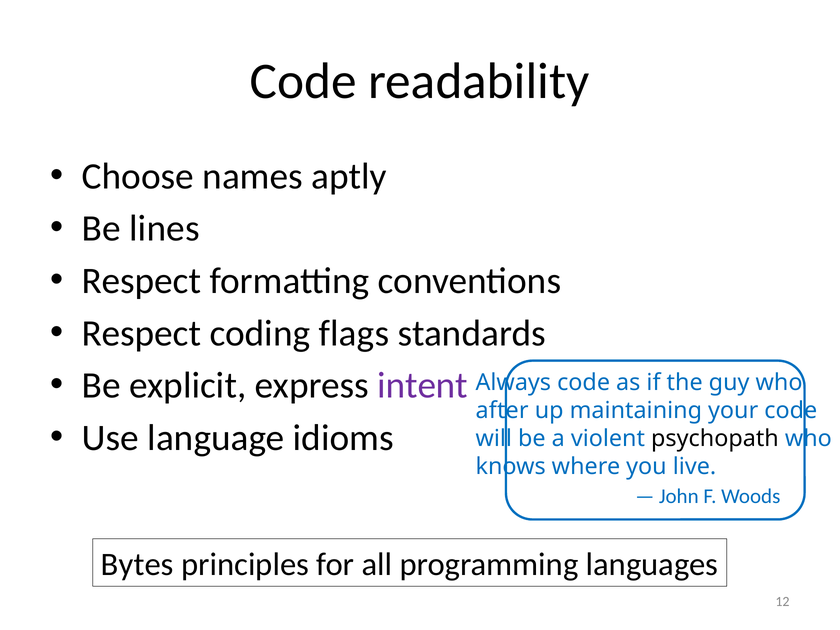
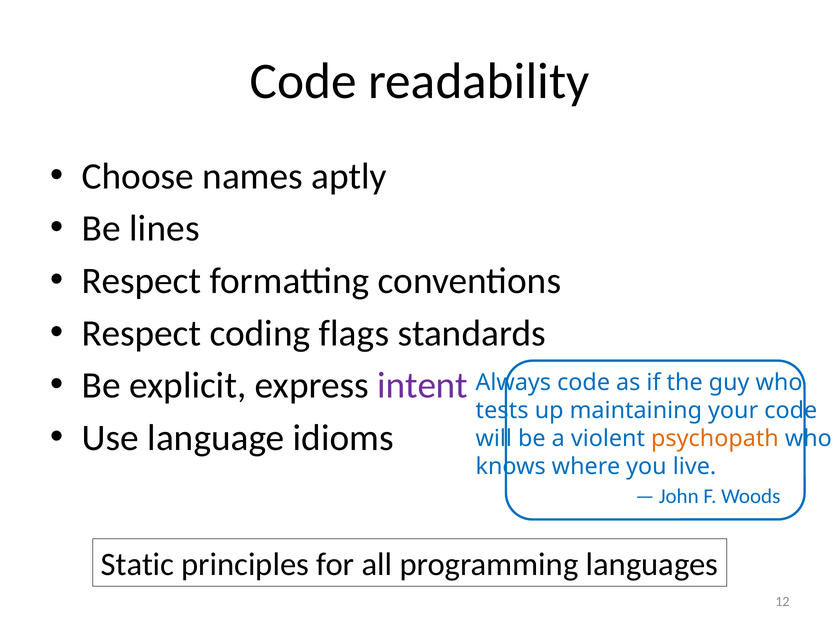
after: after -> tests
psychopath colour: black -> orange
Bytes: Bytes -> Static
